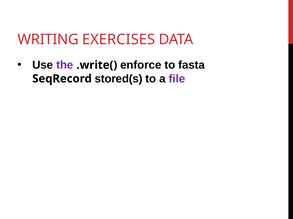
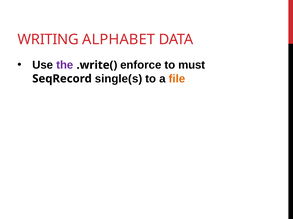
EXERCISES: EXERCISES -> ALPHABET
fasta: fasta -> must
stored(s: stored(s -> single(s
file colour: purple -> orange
